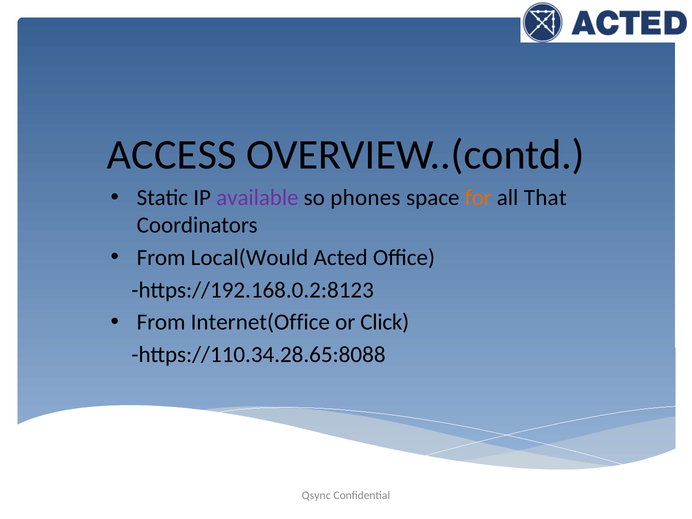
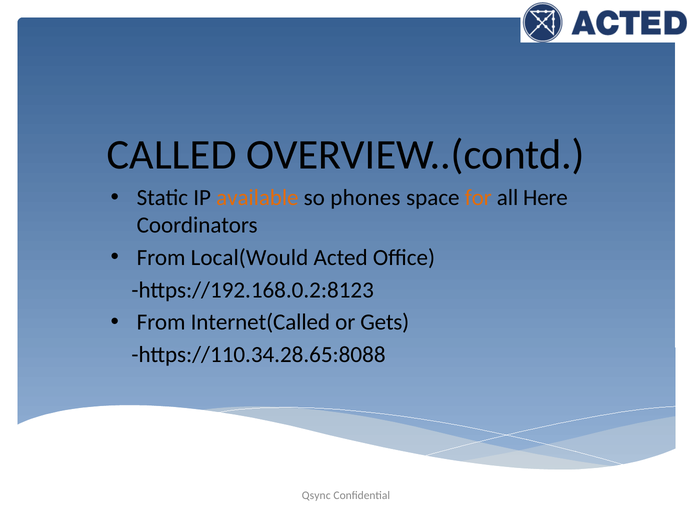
ACCESS: ACCESS -> CALLED
available colour: purple -> orange
That: That -> Here
Internet(Office: Internet(Office -> Internet(Called
Click: Click -> Gets
